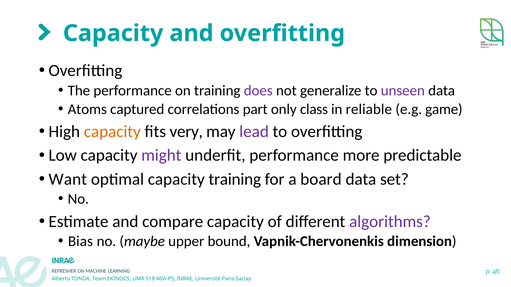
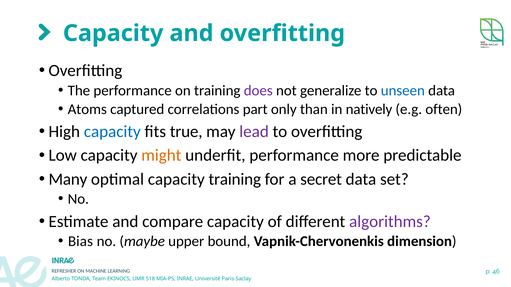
unseen colour: purple -> blue
class: class -> than
reliable: reliable -> natively
game: game -> often
capacity at (112, 132) colour: orange -> blue
very: very -> true
might colour: purple -> orange
Want: Want -> Many
board: board -> secret
